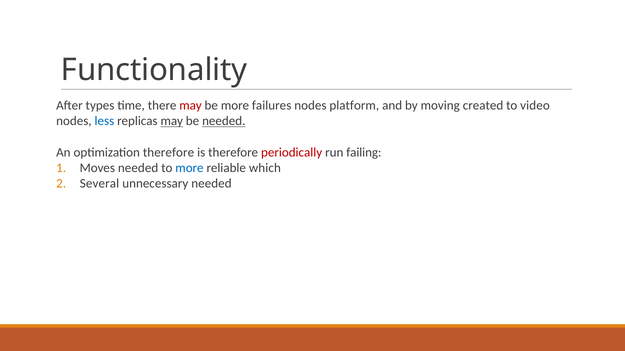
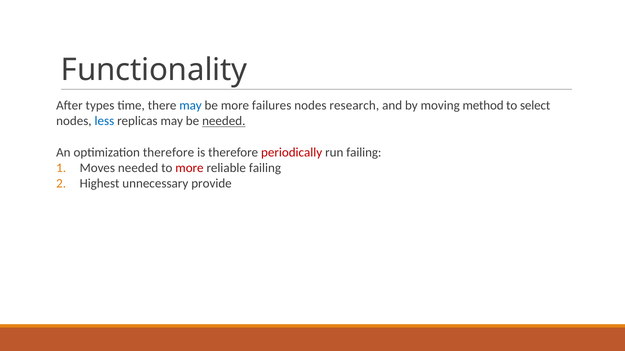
may at (190, 106) colour: red -> blue
platform: platform -> research
created: created -> method
video: video -> select
may at (172, 121) underline: present -> none
more at (189, 168) colour: blue -> red
reliable which: which -> failing
Several: Several -> Highest
unnecessary needed: needed -> provide
